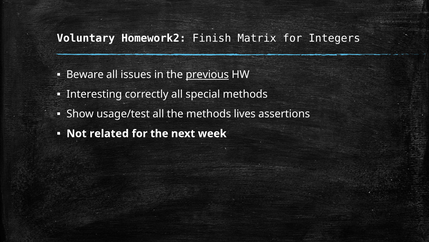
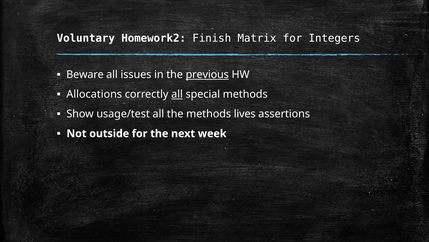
Interesting: Interesting -> Allocations
all at (177, 94) underline: none -> present
related: related -> outside
